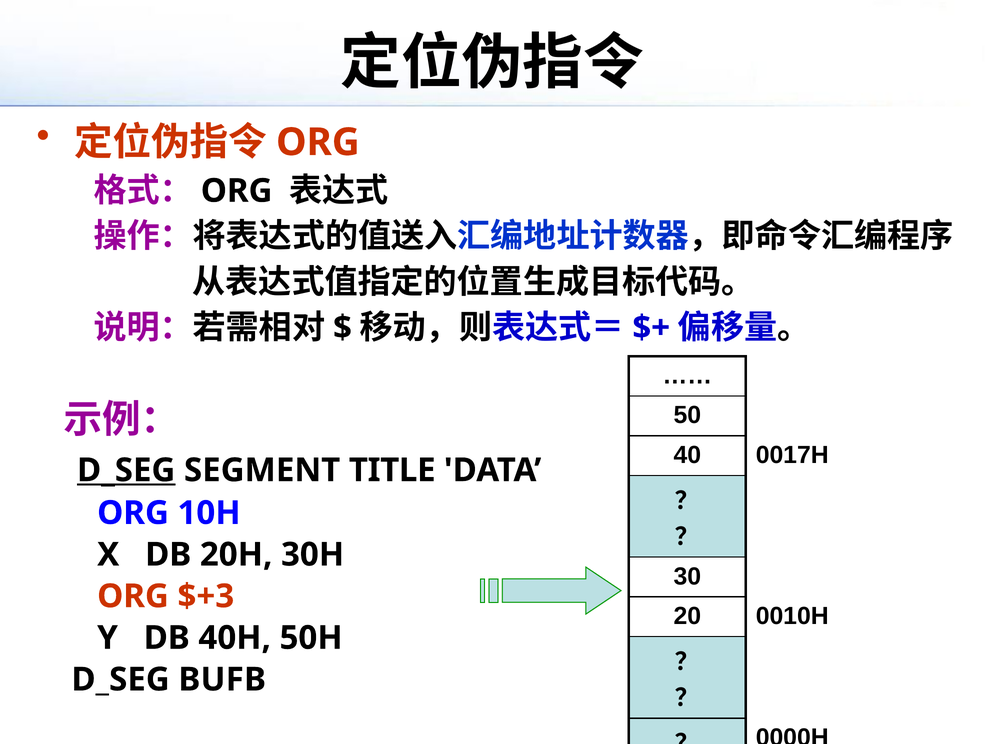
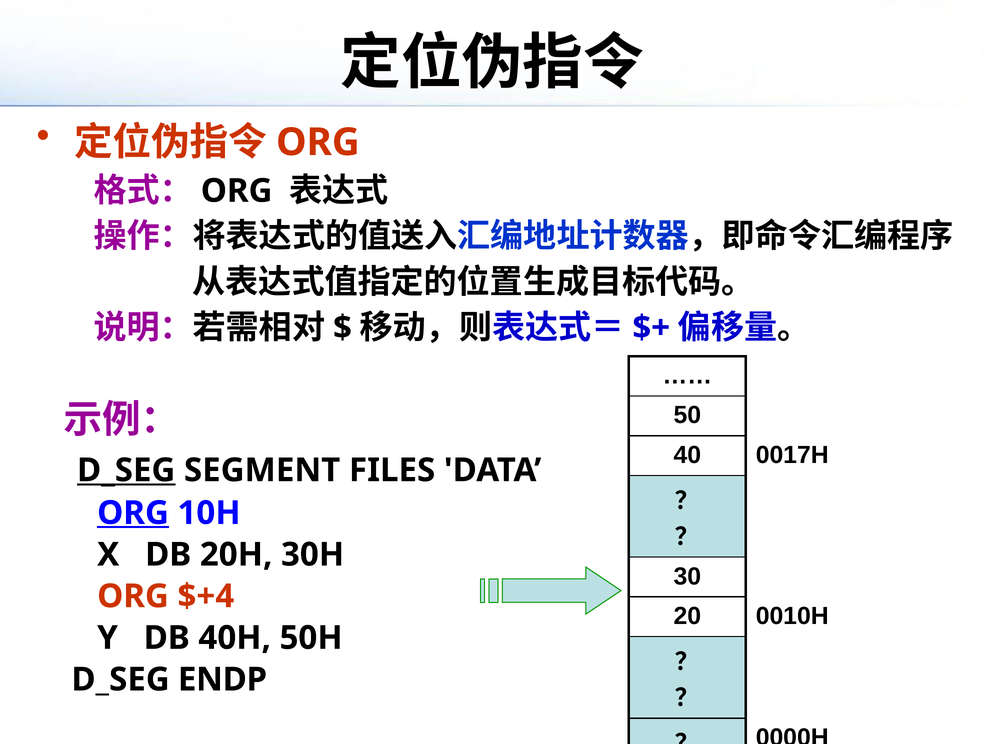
TITLE: TITLE -> FILES
ORG at (133, 513) underline: none -> present
$+3: $+3 -> $+4
BUFB: BUFB -> ENDP
